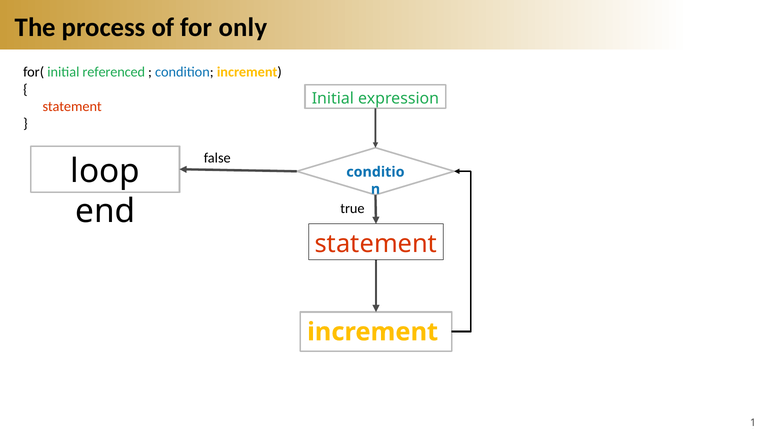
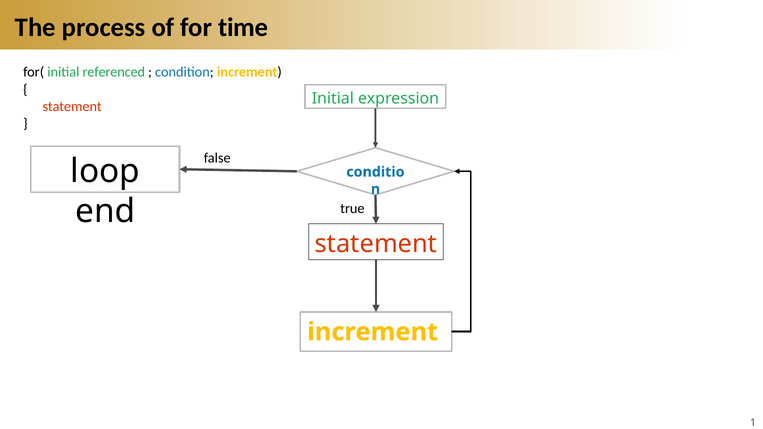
only: only -> time
